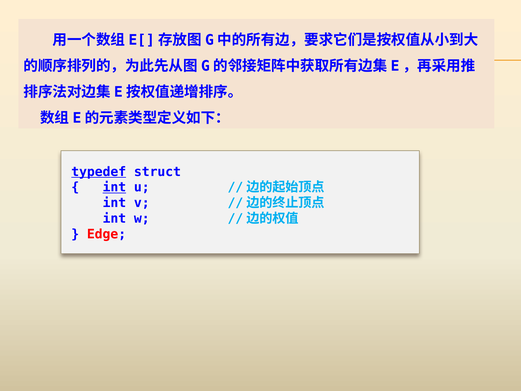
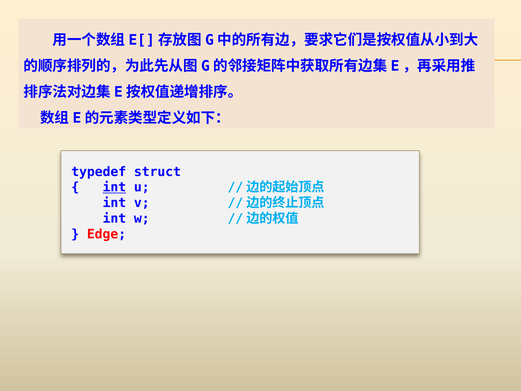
typedef underline: present -> none
